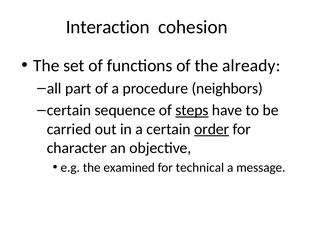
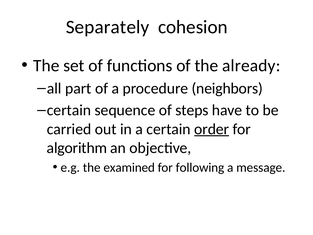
Interaction: Interaction -> Separately
steps underline: present -> none
character: character -> algorithm
technical: technical -> following
